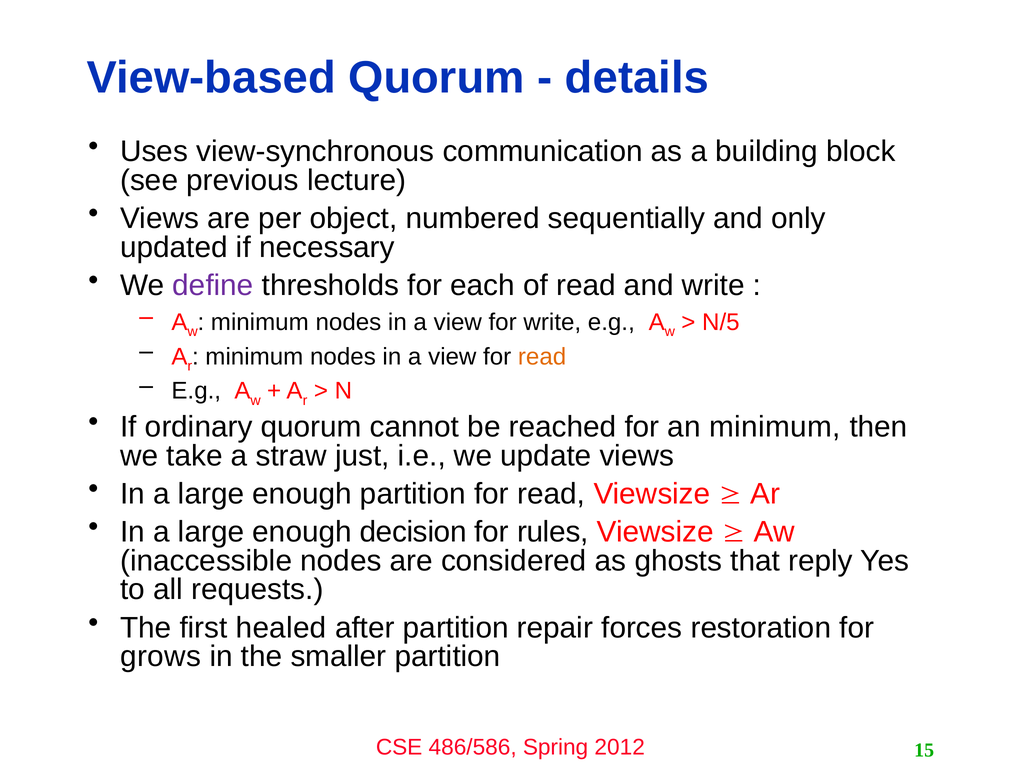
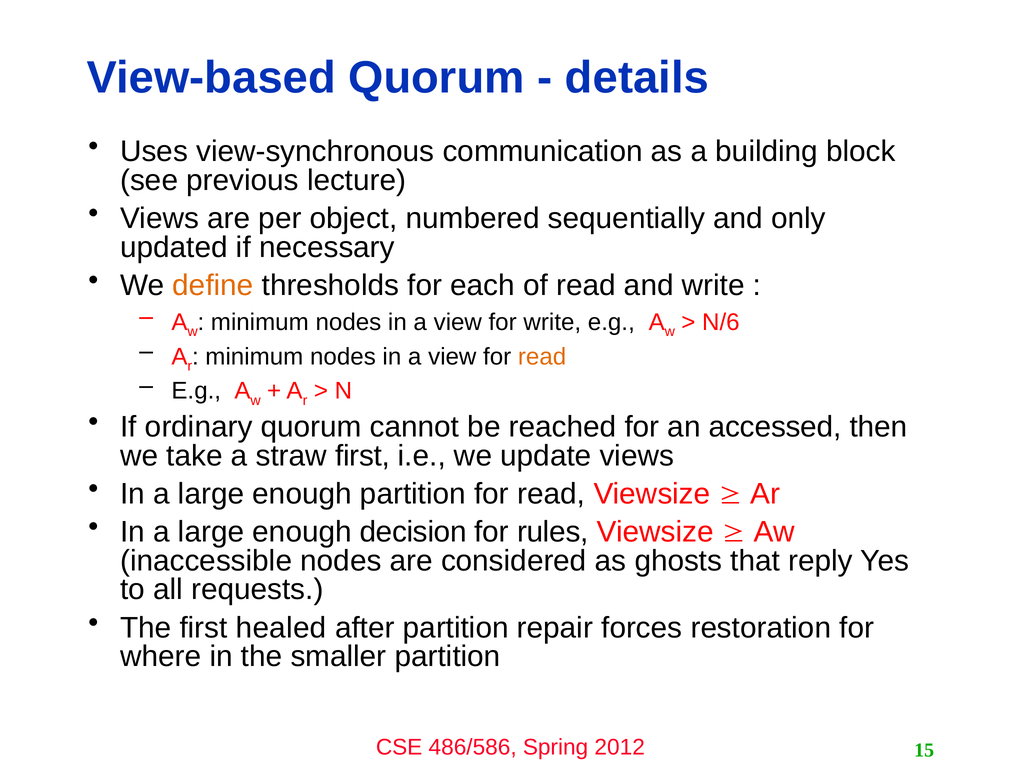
define colour: purple -> orange
N/5: N/5 -> N/6
an minimum: minimum -> accessed
straw just: just -> first
grows: grows -> where
